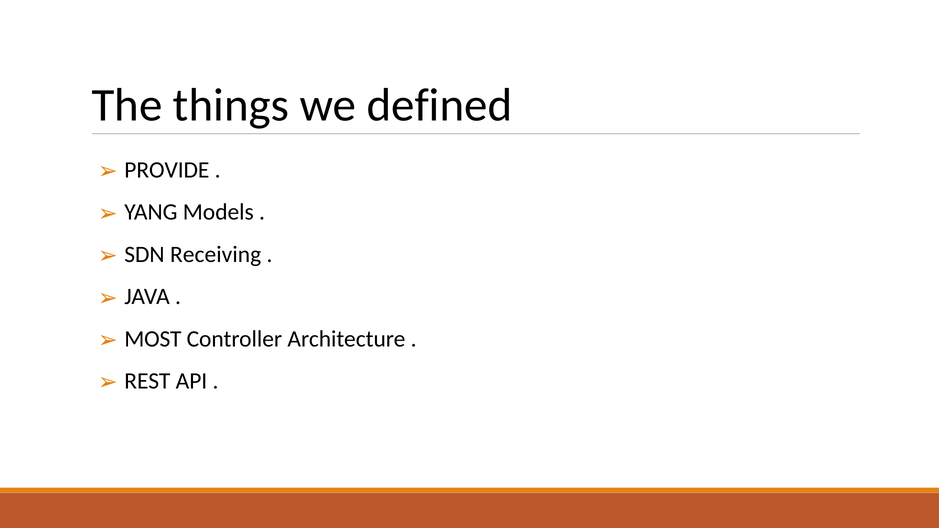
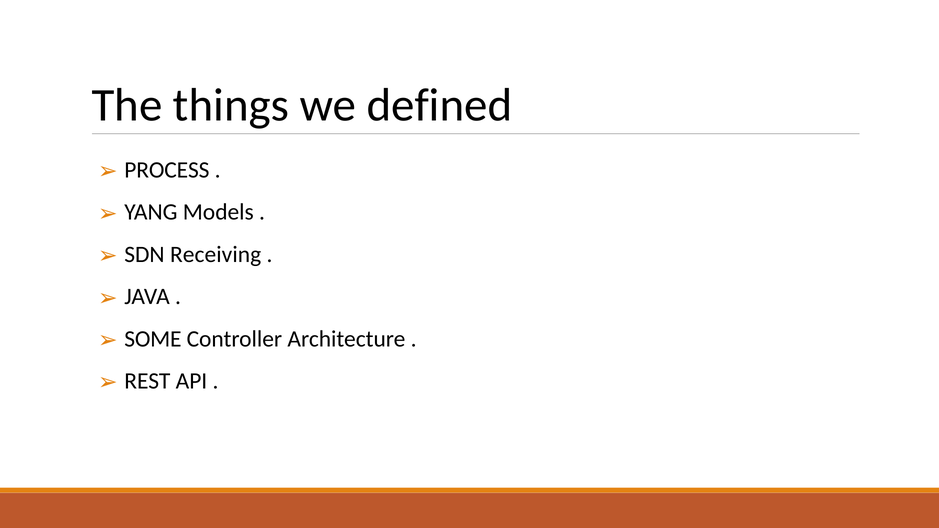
PROVIDE: PROVIDE -> PROCESS
MOST: MOST -> SOME
